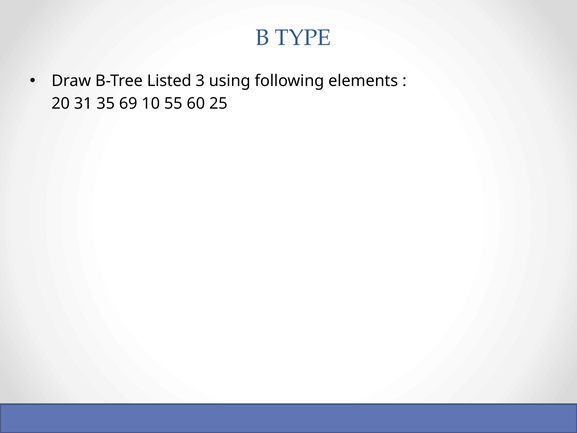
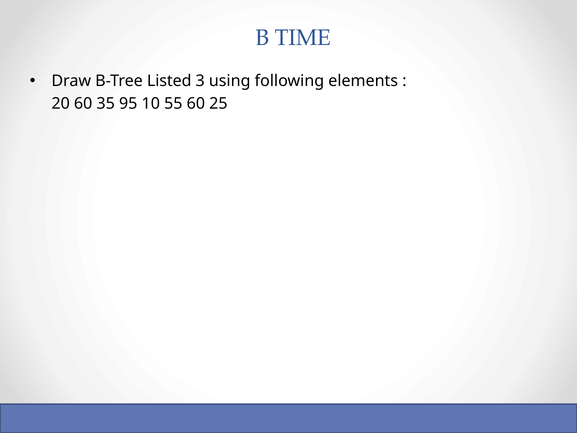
TYPE: TYPE -> TIME
20 31: 31 -> 60
69: 69 -> 95
